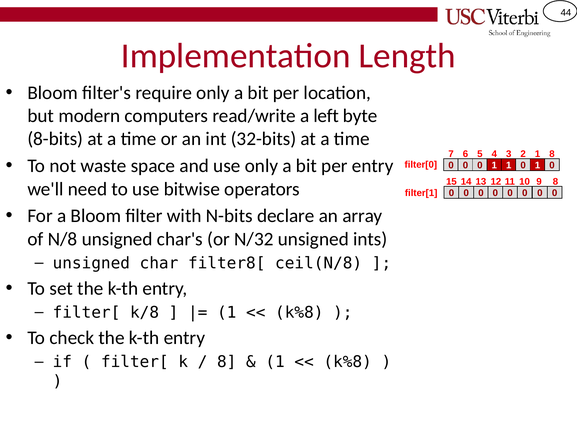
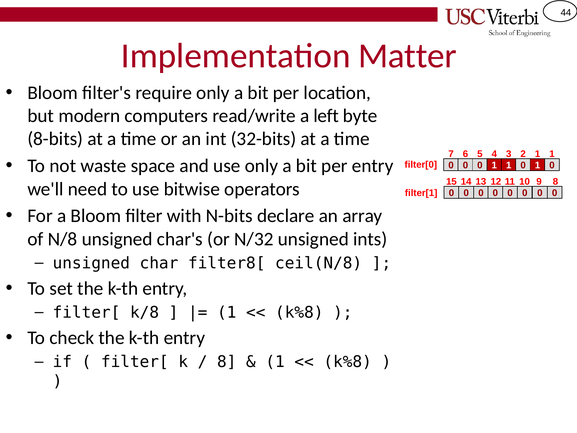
Length: Length -> Matter
8 at (552, 154): 8 -> 1
